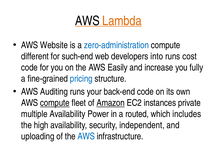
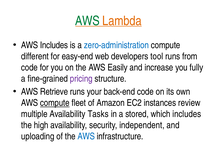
AWS at (87, 21) colour: black -> green
AWS Website: Website -> Includes
such-end: such-end -> easy-end
into: into -> tool
cost: cost -> from
pricing colour: blue -> purple
Auditing: Auditing -> Retrieve
Amazon underline: present -> none
private: private -> review
Power: Power -> Tasks
routed: routed -> stored
